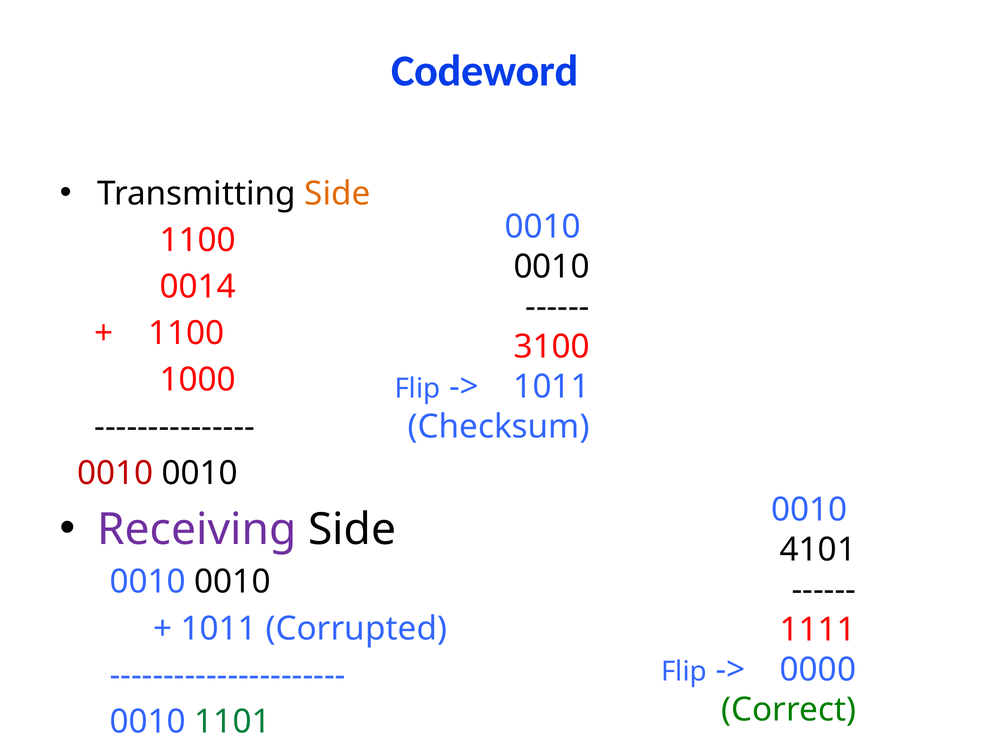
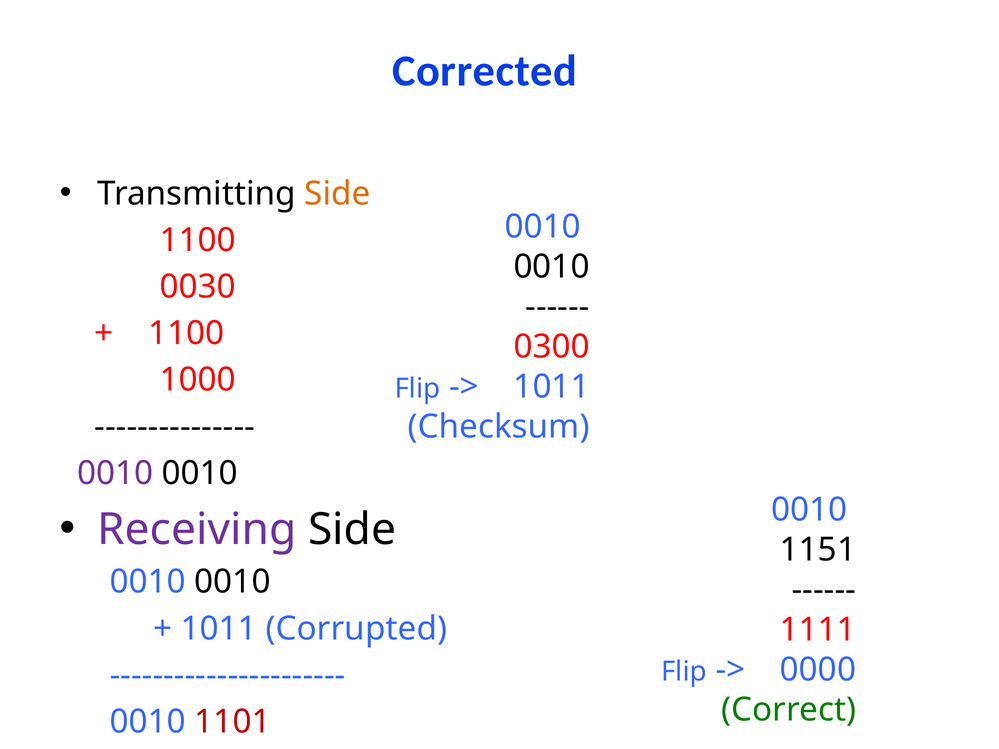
Codeword: Codeword -> Corrected
0014: 0014 -> 0030
3100: 3100 -> 0300
0010 at (115, 473) colour: red -> purple
4101: 4101 -> 1151
1101 colour: green -> red
